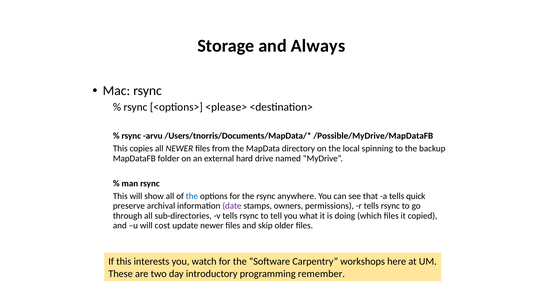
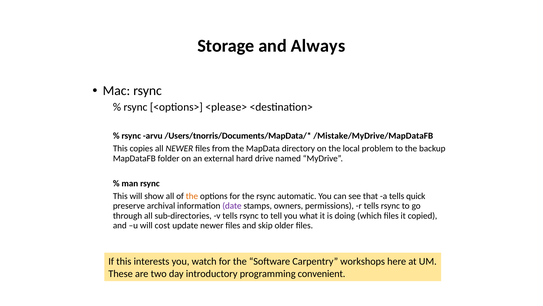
/Possible/MyDrive/MapDataFB: /Possible/MyDrive/MapDataFB -> /Mistake/MyDrive/MapDataFB
spinning: spinning -> problem
the at (192, 196) colour: blue -> orange
anywhere: anywhere -> automatic
remember: remember -> convenient
